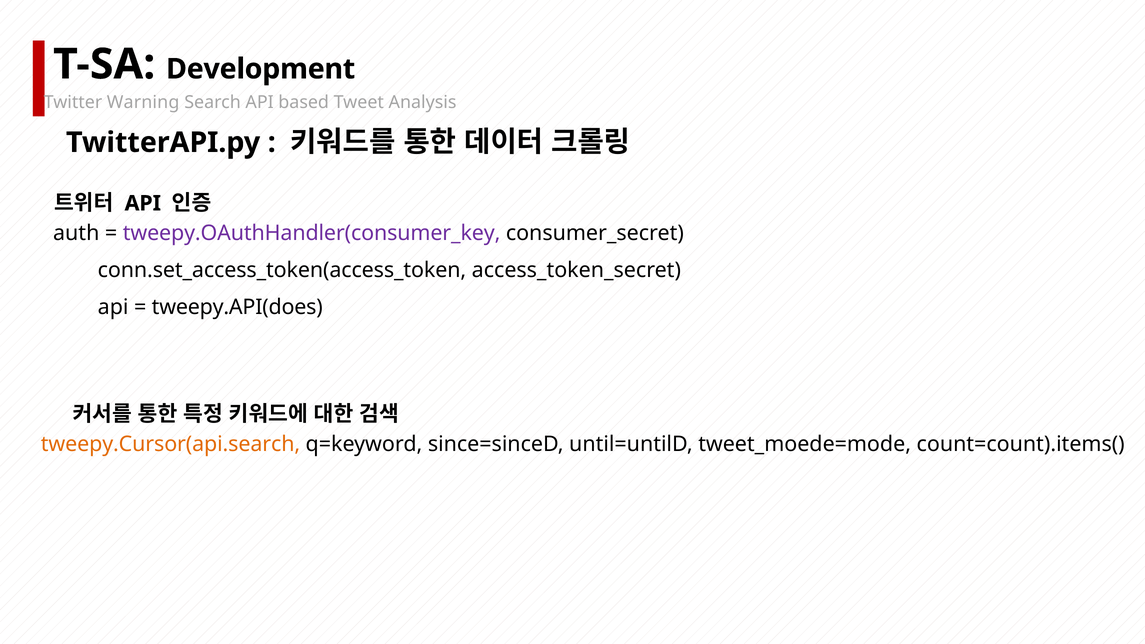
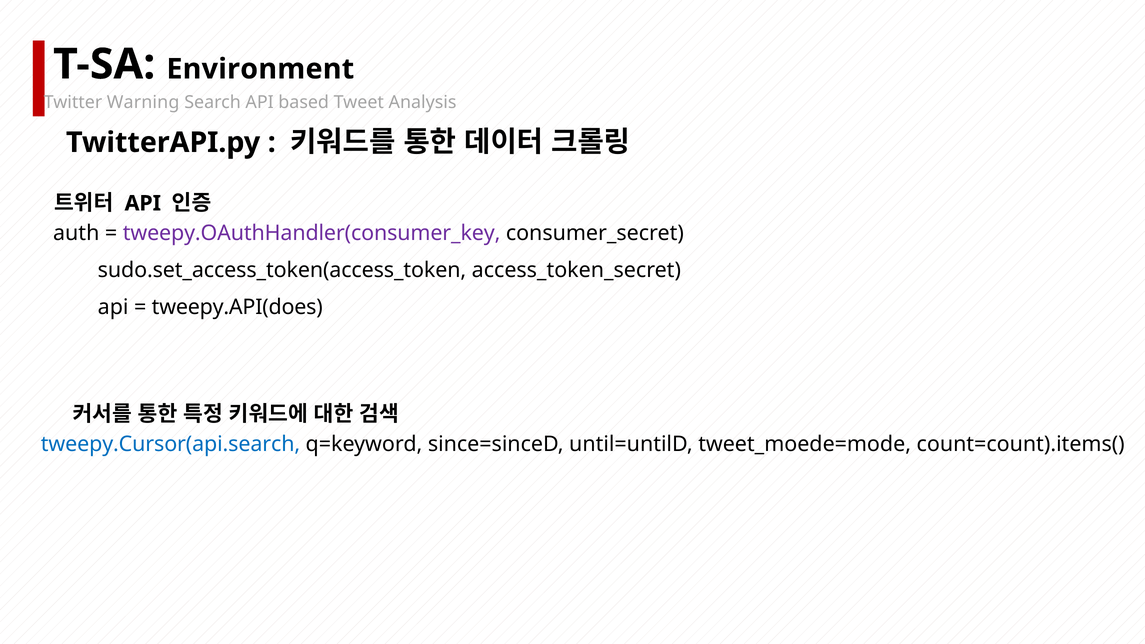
Development: Development -> Environment
conn.set_access_token(access_token: conn.set_access_token(access_token -> sudo.set_access_token(access_token
tweepy.Cursor(api.search colour: orange -> blue
